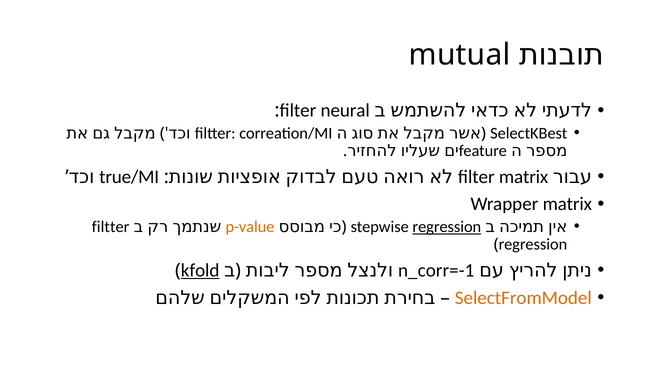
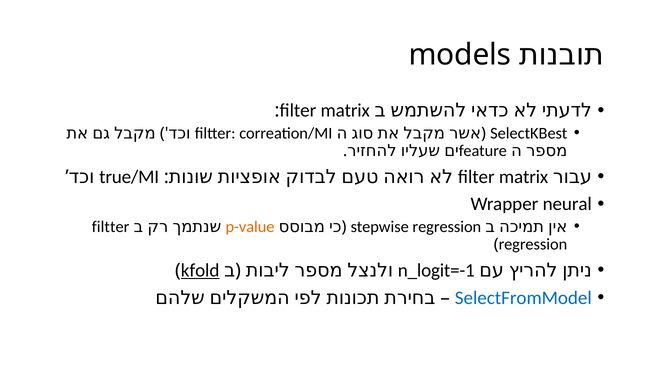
mutual: mutual -> models
neural at (345, 111): neural -> matrix
Wrapper matrix: matrix -> neural
regression at (447, 227) underline: present -> none
n_corr=-1: n_corr=-1 -> n_logit=-1
SelectFromModel colour: orange -> blue
